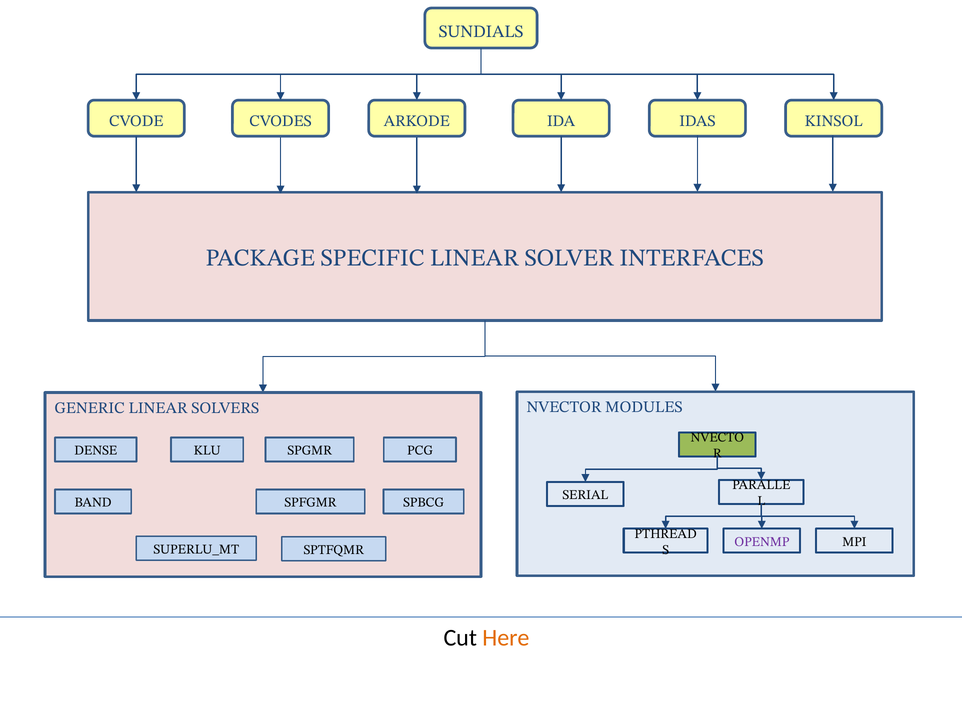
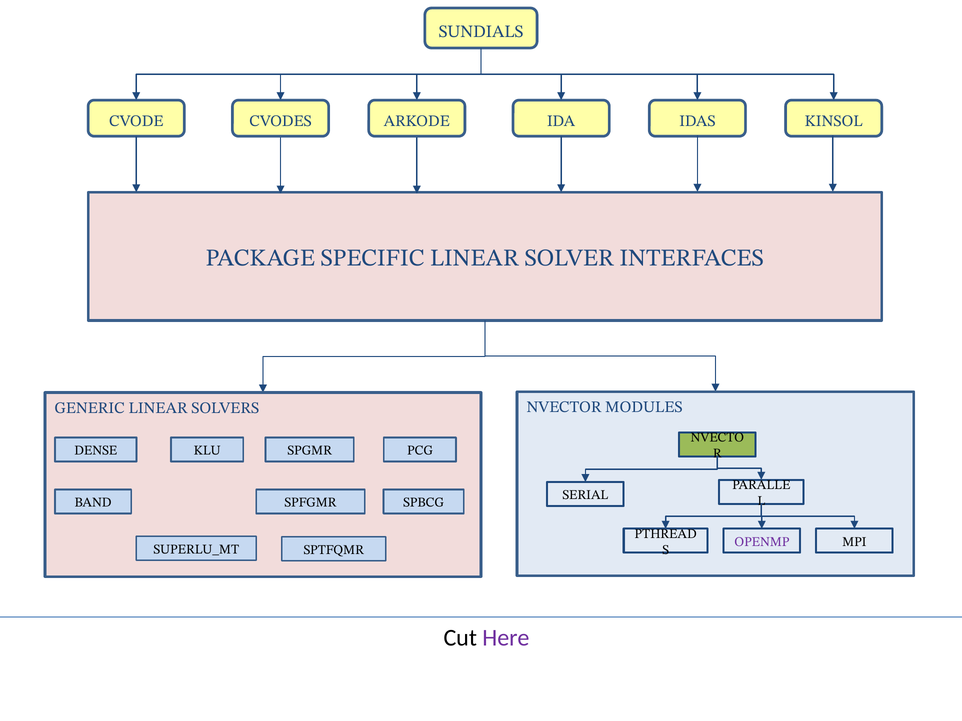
Here colour: orange -> purple
